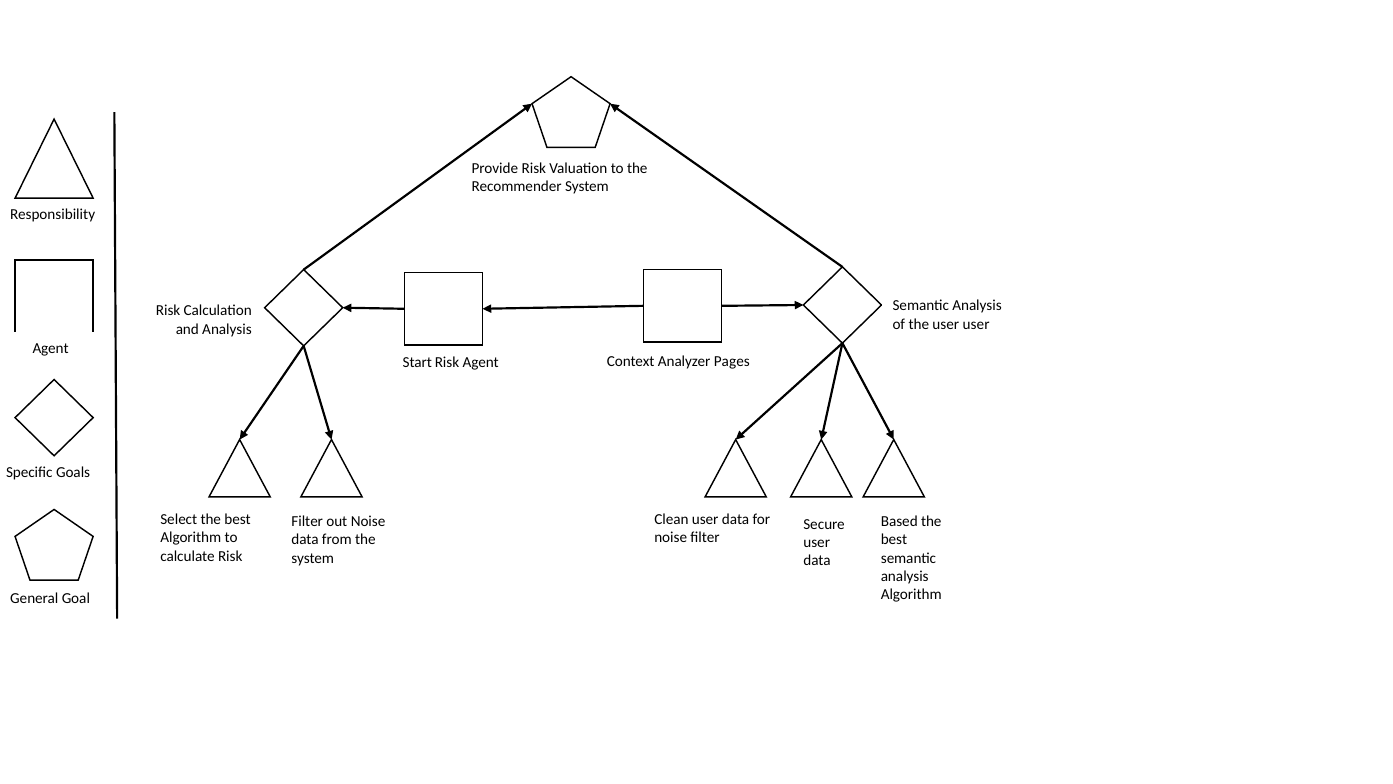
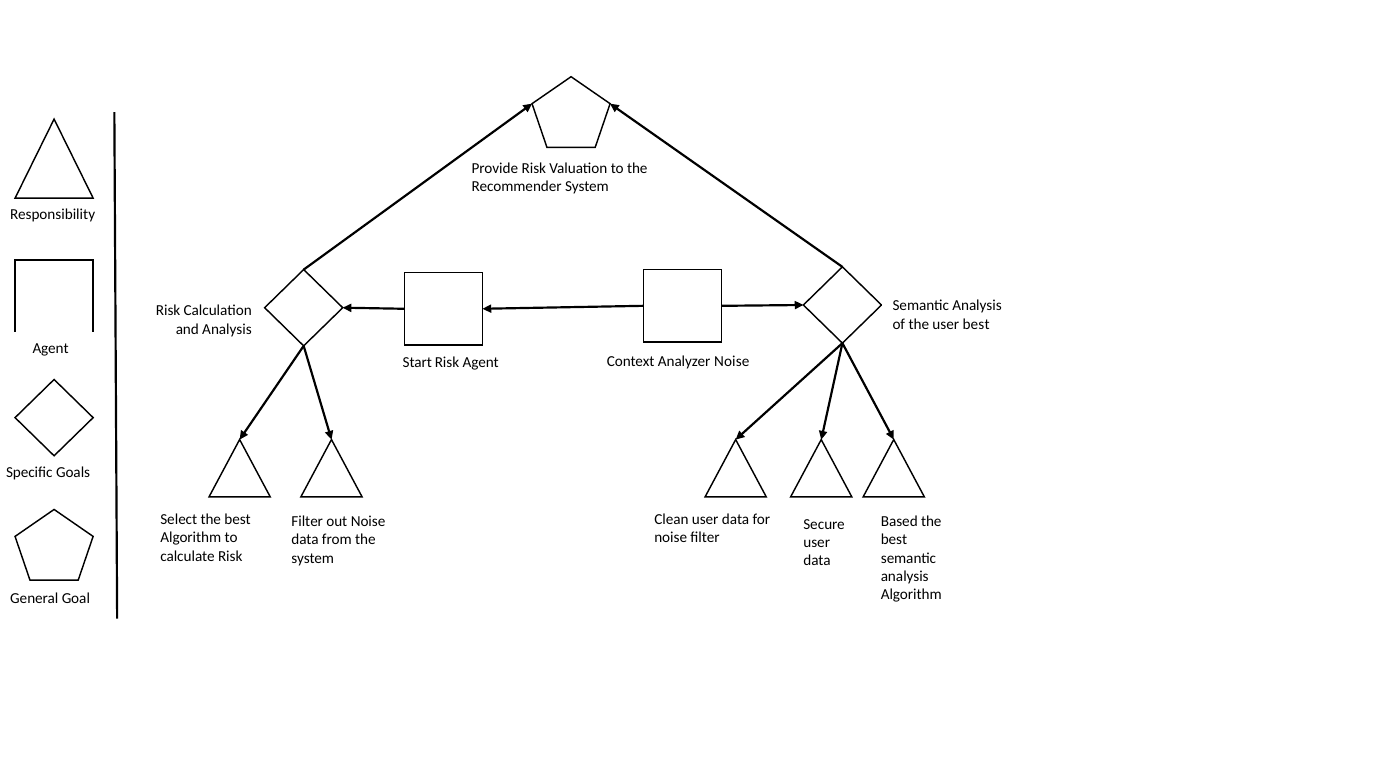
user user: user -> best
Analyzer Pages: Pages -> Noise
